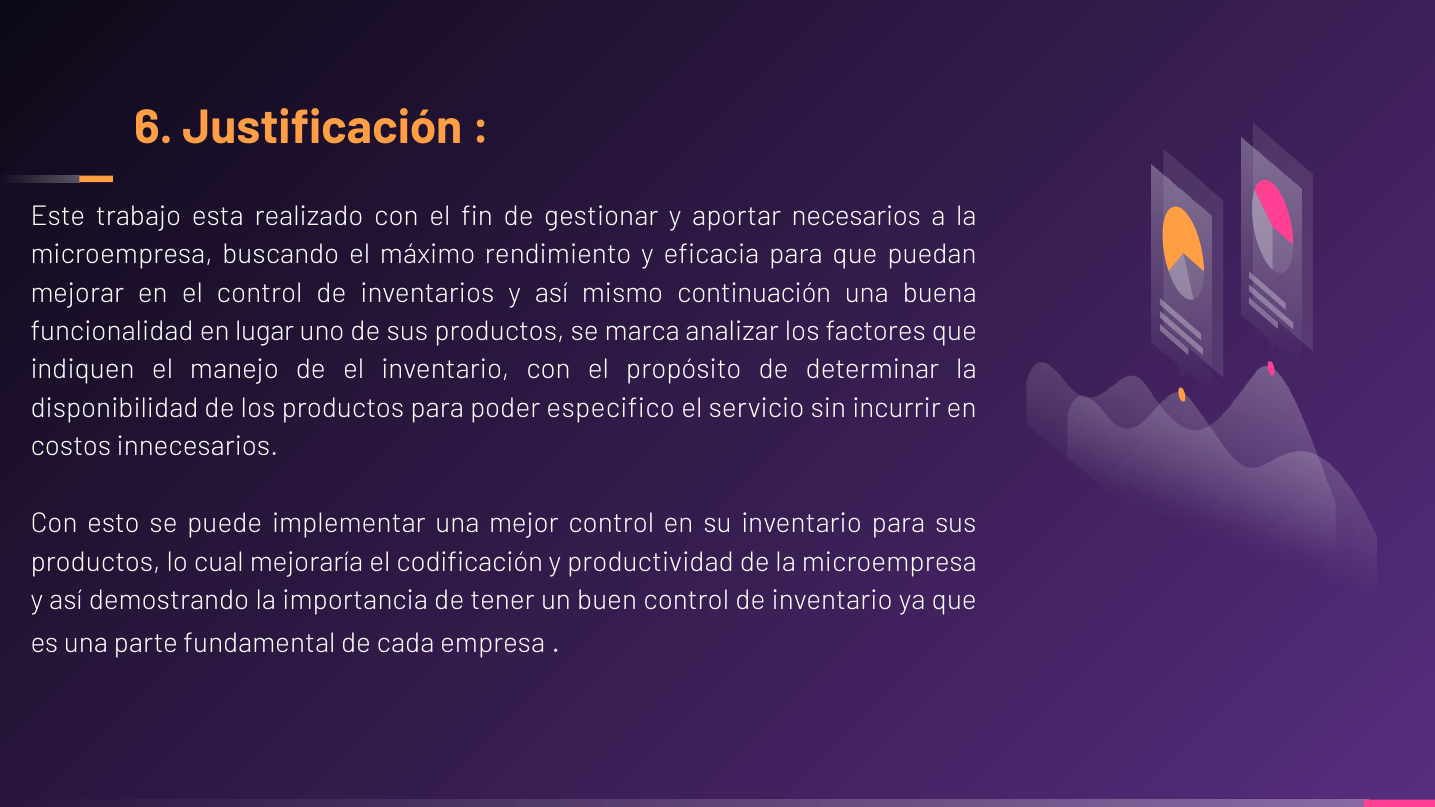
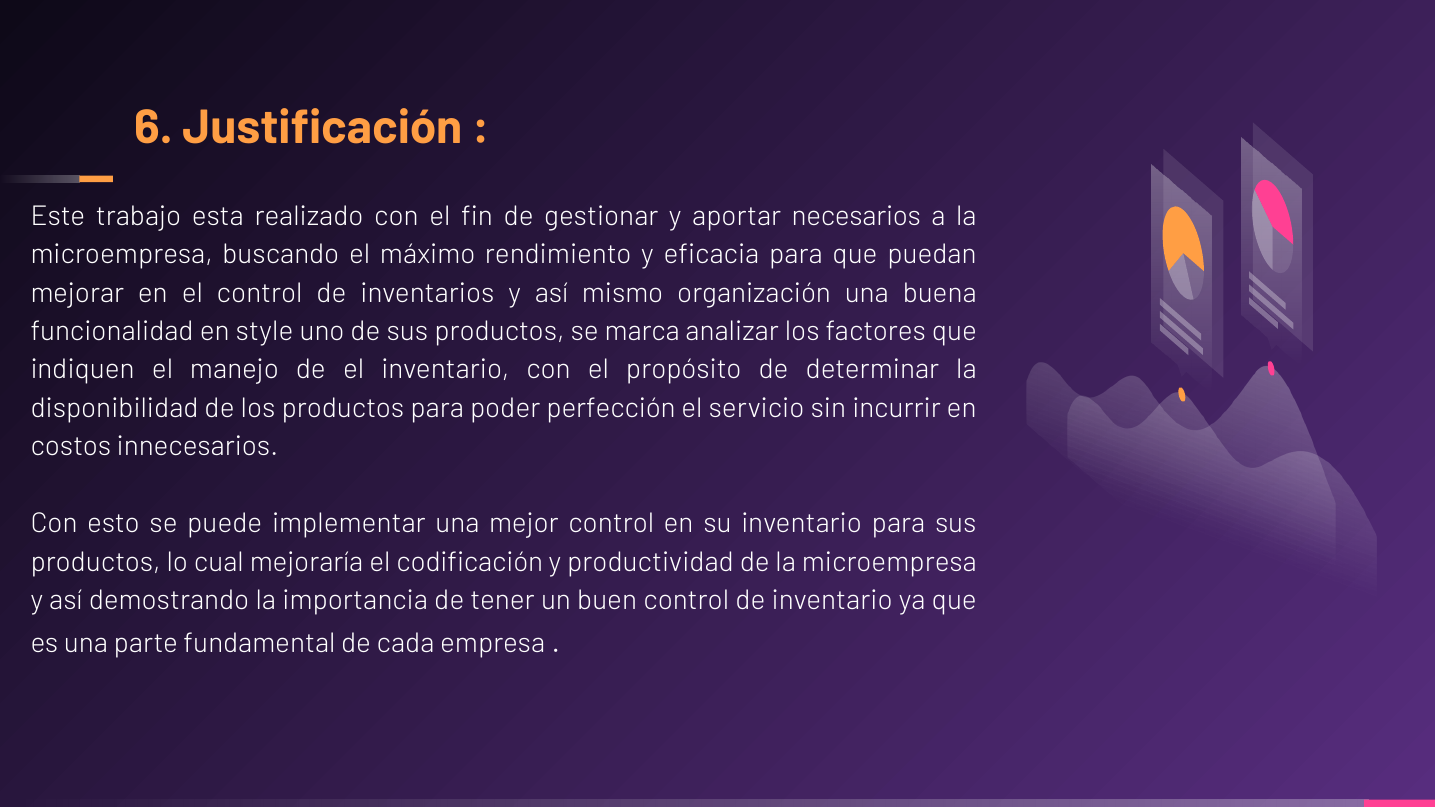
continuación: continuación -> organización
lugar: lugar -> style
especifico: especifico -> perfección
